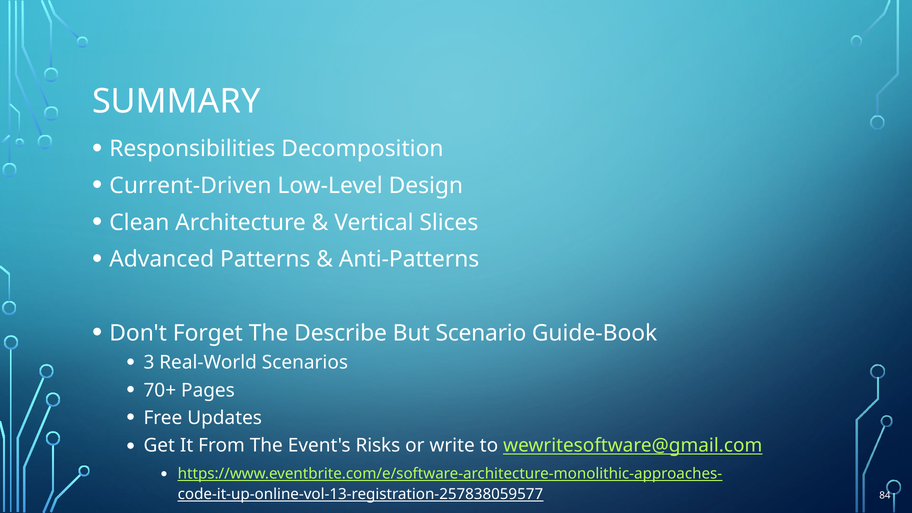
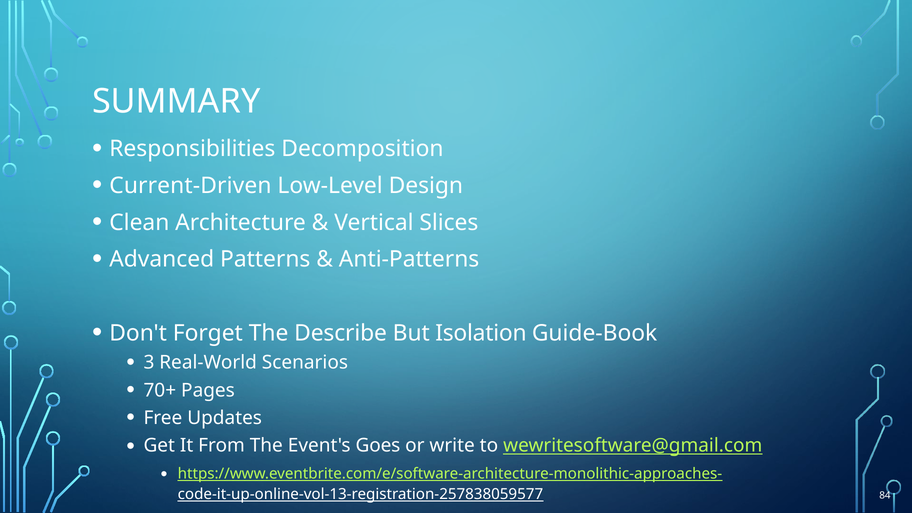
Scenario: Scenario -> Isolation
Risks: Risks -> Goes
